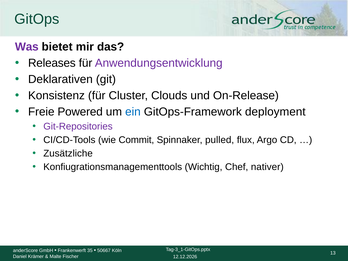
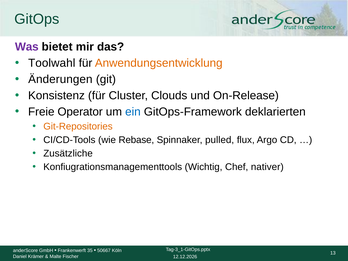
Releases: Releases -> Toolwahl
Anwendungsentwicklung colour: purple -> orange
Deklarativen: Deklarativen -> Änderungen
Powered: Powered -> Operator
deployment: deployment -> deklarierten
Git-Repositories colour: purple -> orange
Commit: Commit -> Rebase
